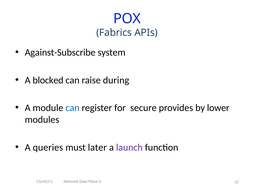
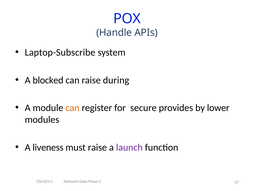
Fabrics: Fabrics -> Handle
Against-Subscribe: Against-Subscribe -> Laptop-Subscribe
can at (73, 108) colour: blue -> orange
queries: queries -> liveness
must later: later -> raise
